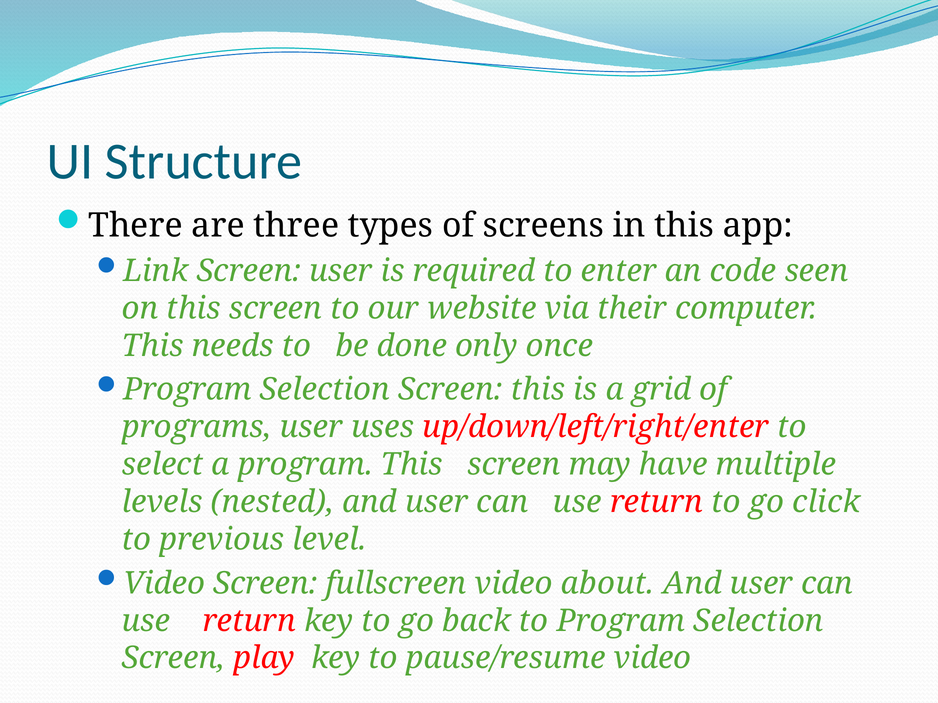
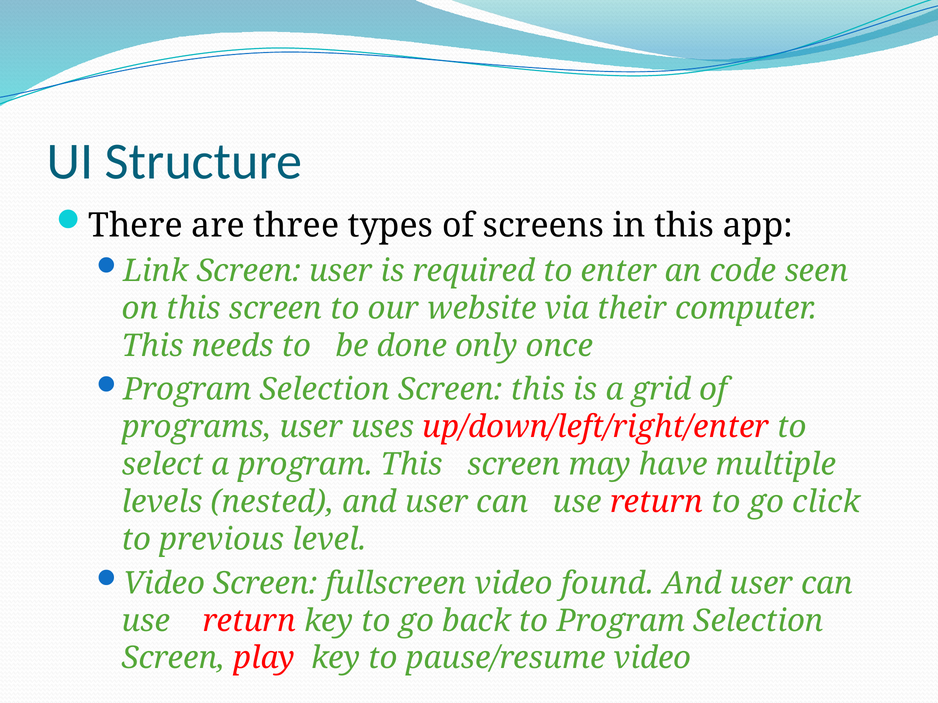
about: about -> found
